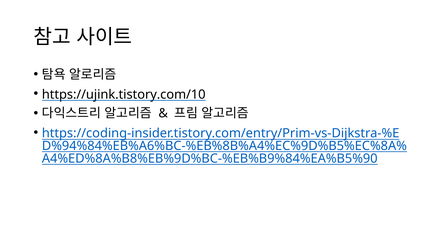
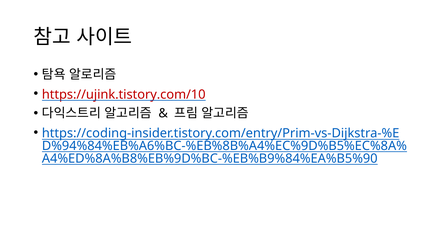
https://ujink.tistory.com/10 colour: black -> red
